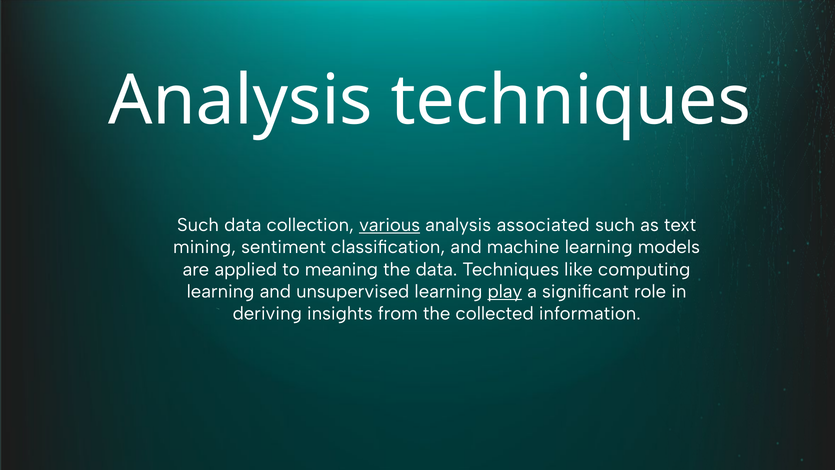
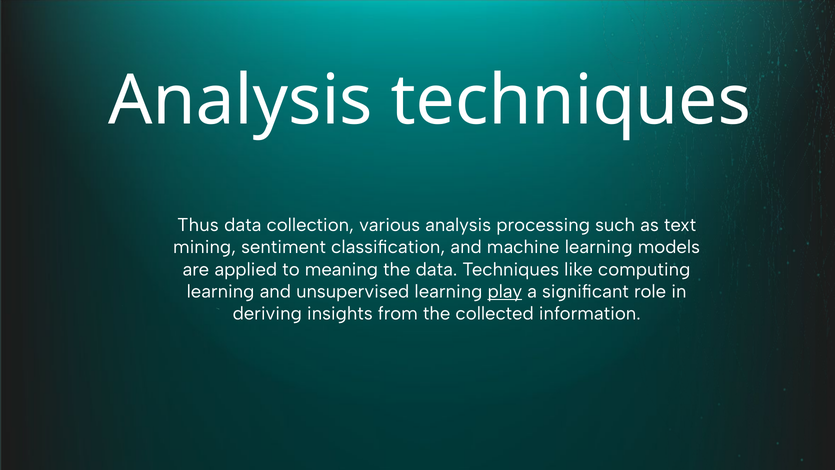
Such at (198, 225): Such -> Thus
various underline: present -> none
associated: associated -> processing
